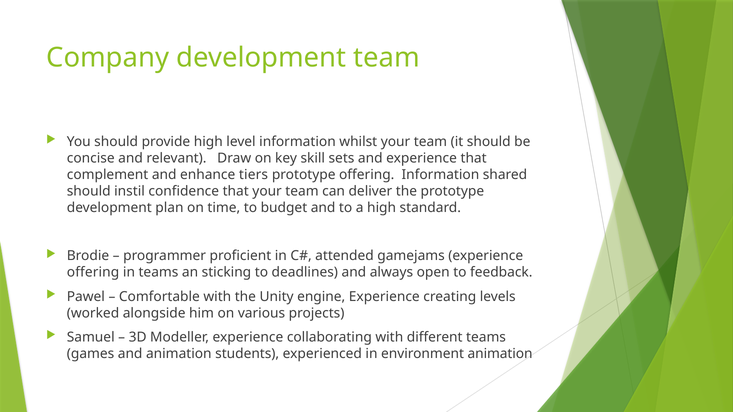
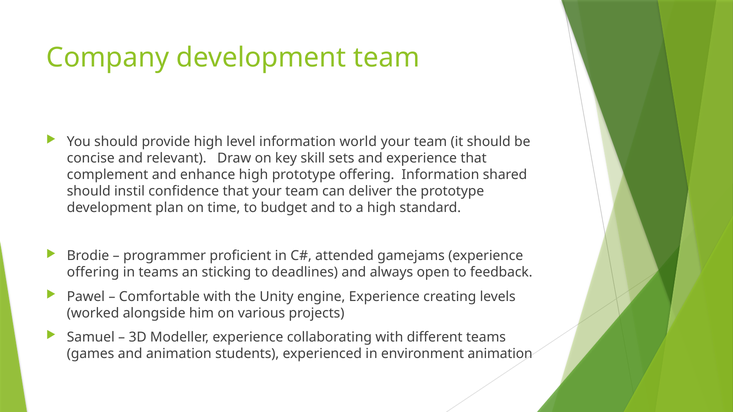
whilst: whilst -> world
enhance tiers: tiers -> high
